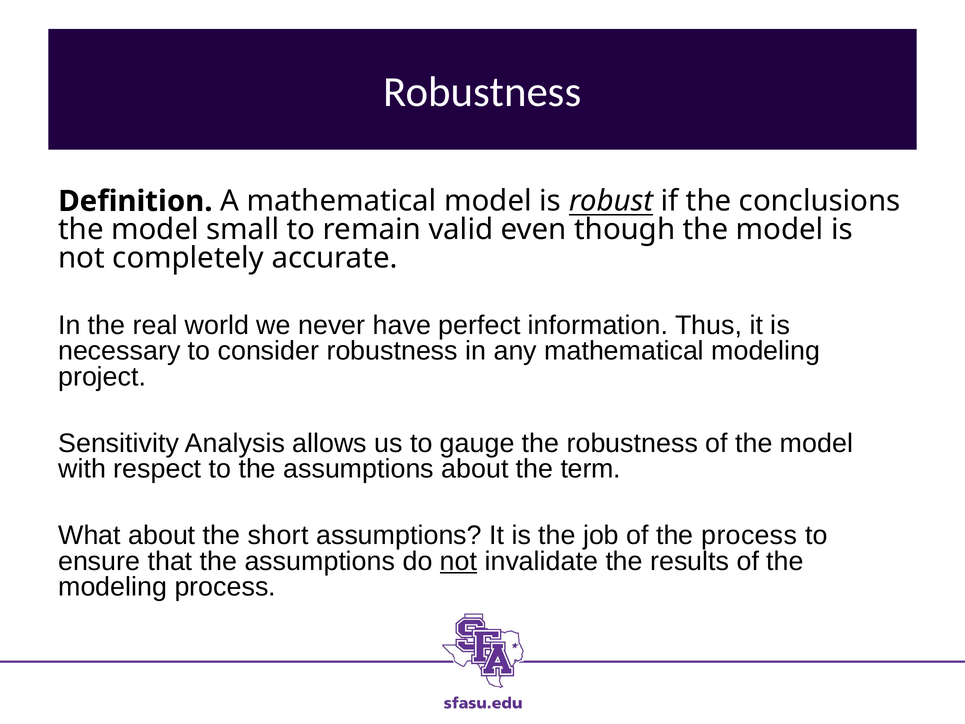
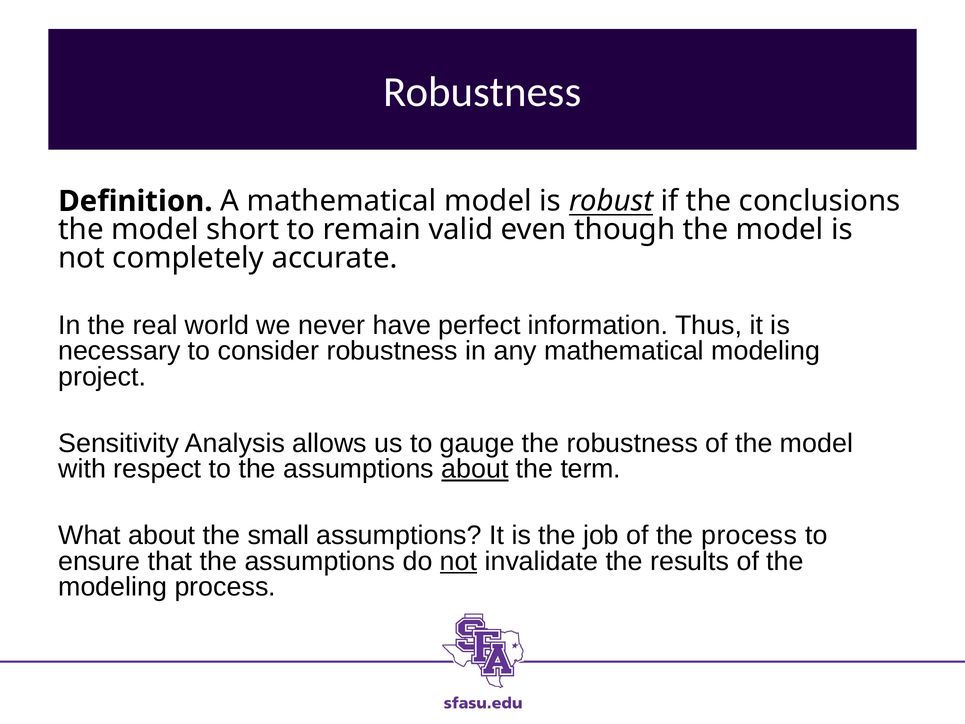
small: small -> short
about at (475, 469) underline: none -> present
short: short -> small
